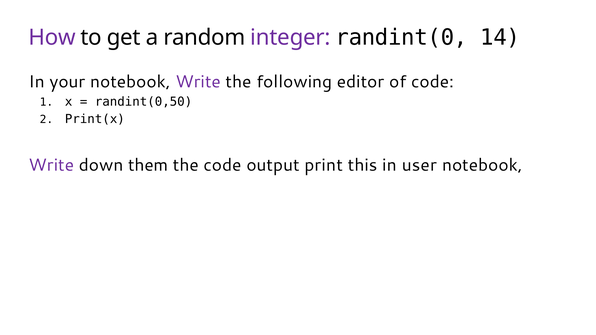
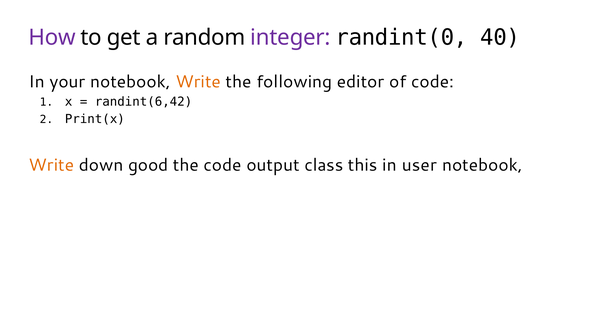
14: 14 -> 40
Write at (198, 82) colour: purple -> orange
randint(0,50: randint(0,50 -> randint(6,42
Write at (51, 165) colour: purple -> orange
them: them -> good
print: print -> class
